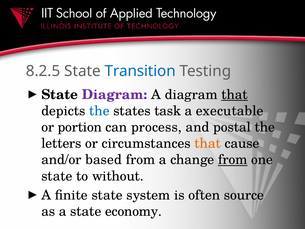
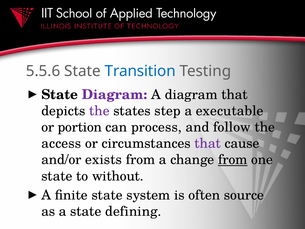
8.2.5: 8.2.5 -> 5.5.6
that at (235, 94) underline: present -> none
the at (99, 111) colour: blue -> purple
task: task -> step
postal: postal -> follow
letters: letters -> access
that at (208, 143) colour: orange -> purple
based: based -> exists
economy: economy -> defining
